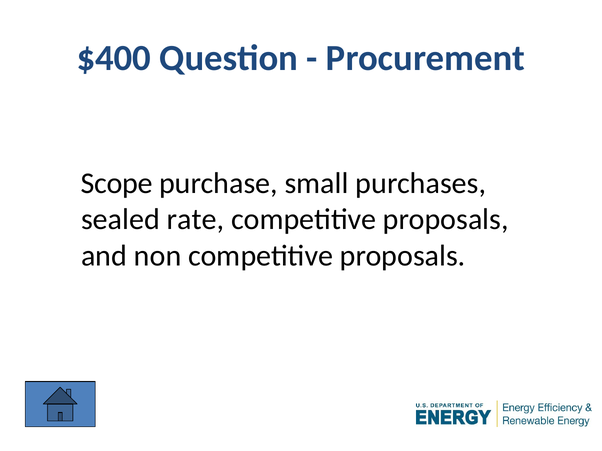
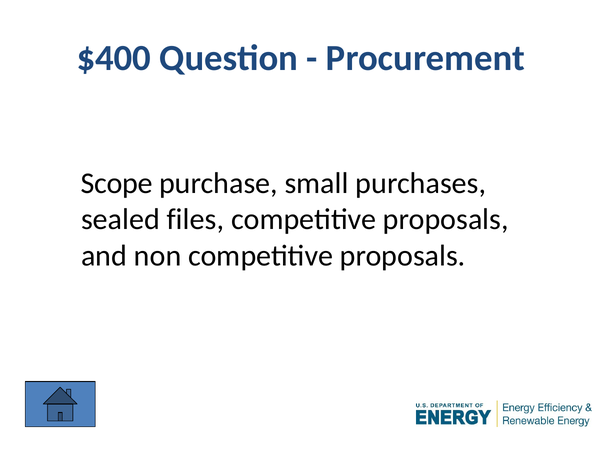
rate: rate -> files
